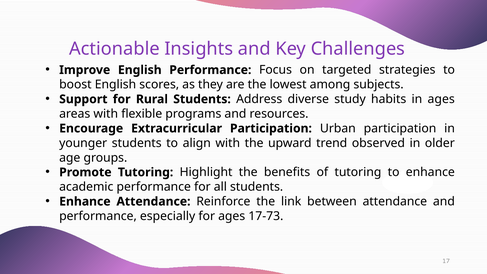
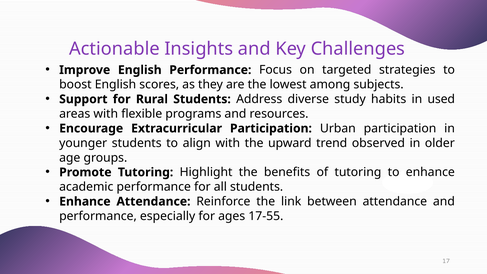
in ages: ages -> used
17-73: 17-73 -> 17-55
